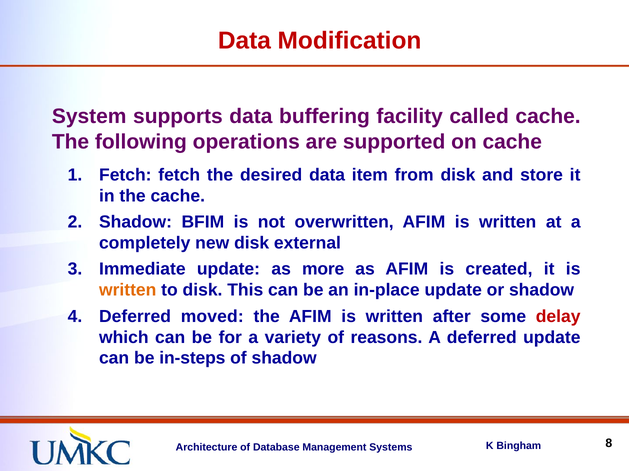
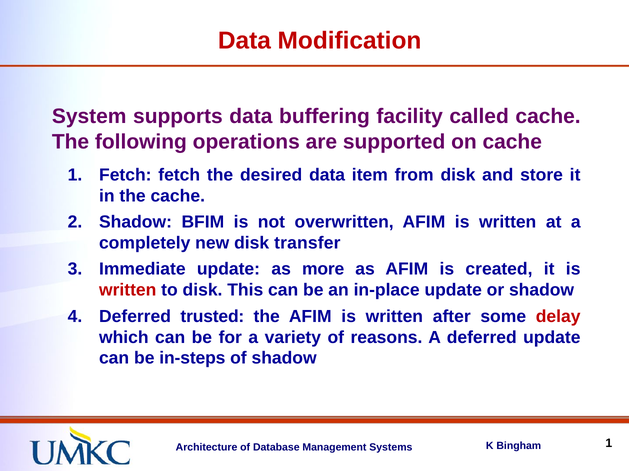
external: external -> transfer
written at (128, 291) colour: orange -> red
moved: moved -> trusted
8 at (609, 444): 8 -> 1
